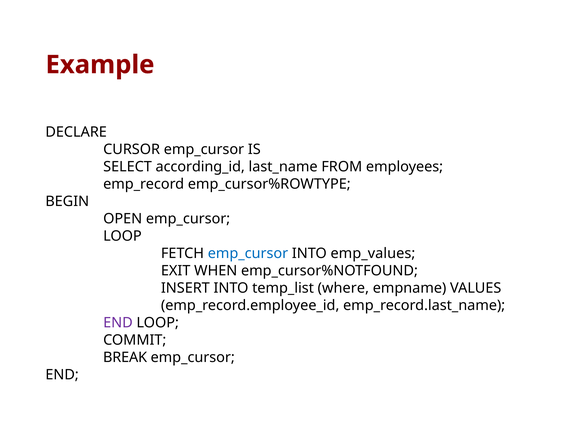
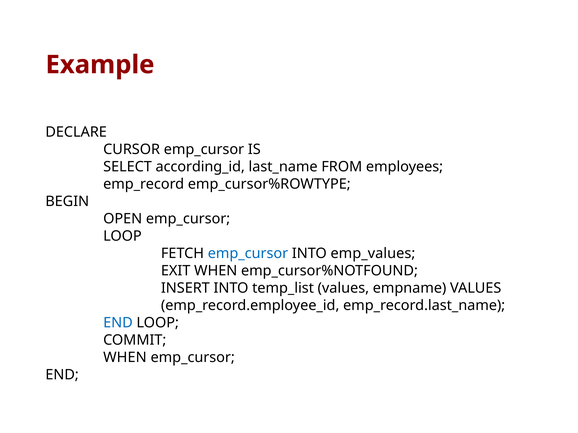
temp_list where: where -> values
END at (118, 323) colour: purple -> blue
BREAK at (125, 358): BREAK -> WHEN
